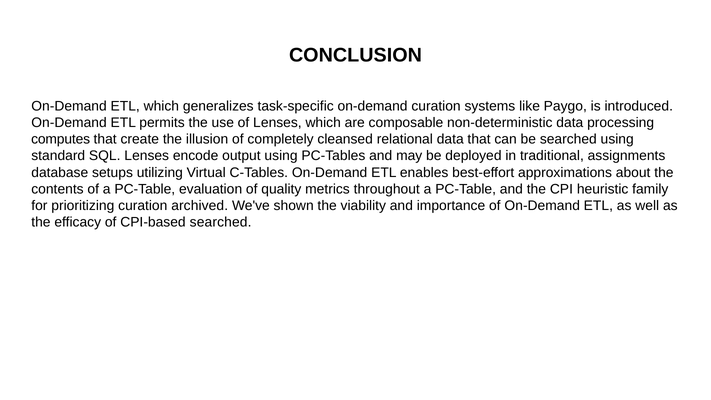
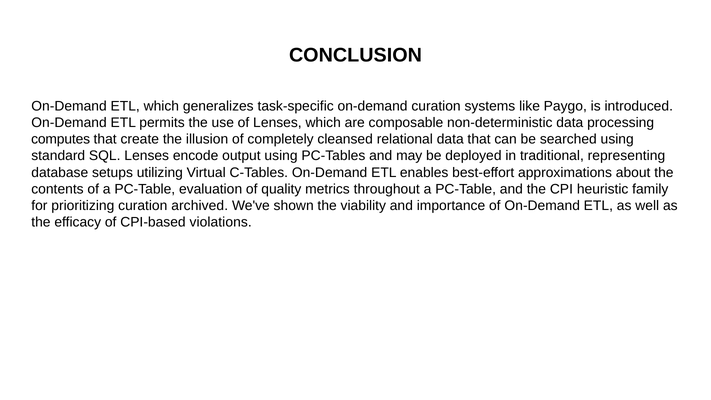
assignments: assignments -> representing
CPI-based searched: searched -> violations
